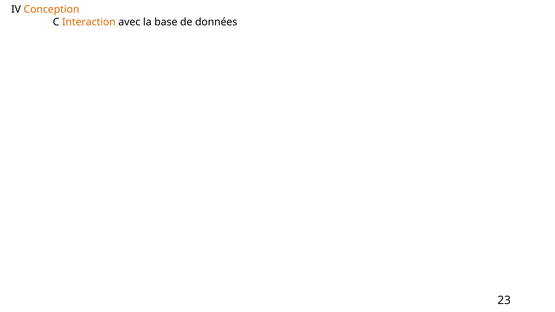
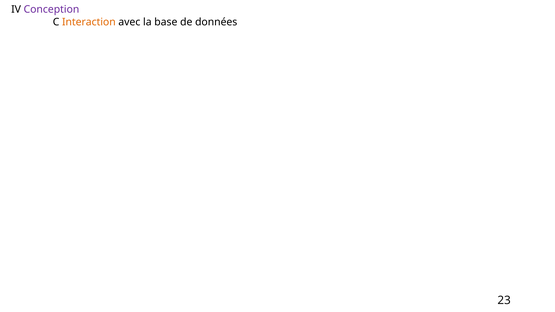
Conception colour: orange -> purple
